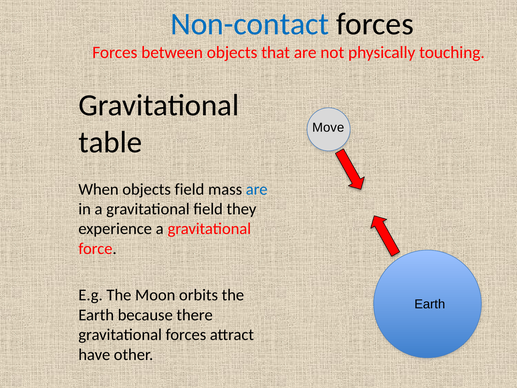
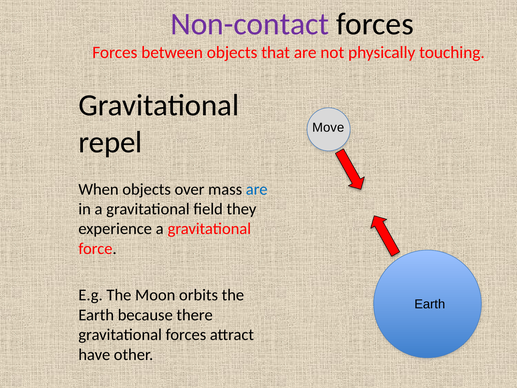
Non-contact colour: blue -> purple
table: table -> repel
objects field: field -> over
